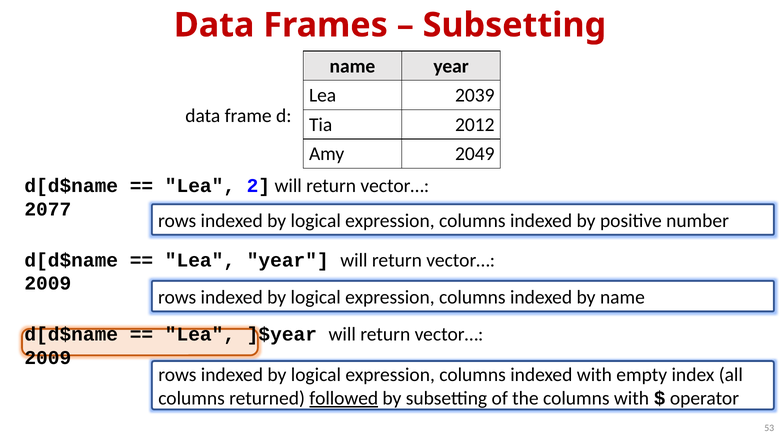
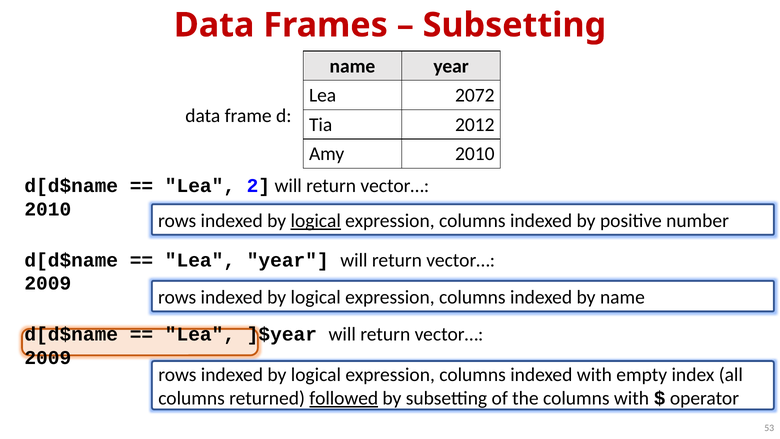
2039: 2039 -> 2072
Amy 2049: 2049 -> 2010
2077 at (48, 209): 2077 -> 2010
logical at (316, 221) underline: none -> present
